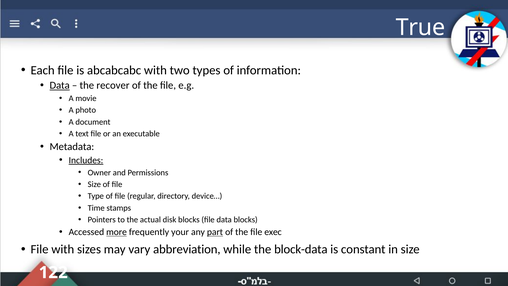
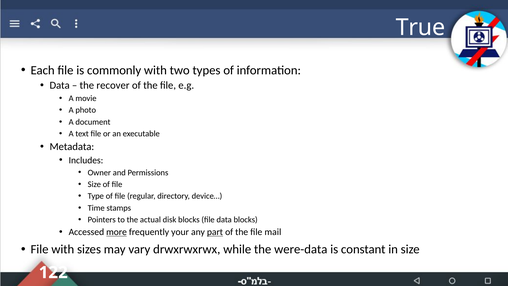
abcabcabc: abcabcabc -> commonly
Data at (60, 85) underline: present -> none
Includes underline: present -> none
exec: exec -> mail
abbreviation: abbreviation -> drwxrwxrwx
block-data: block-data -> were-data
